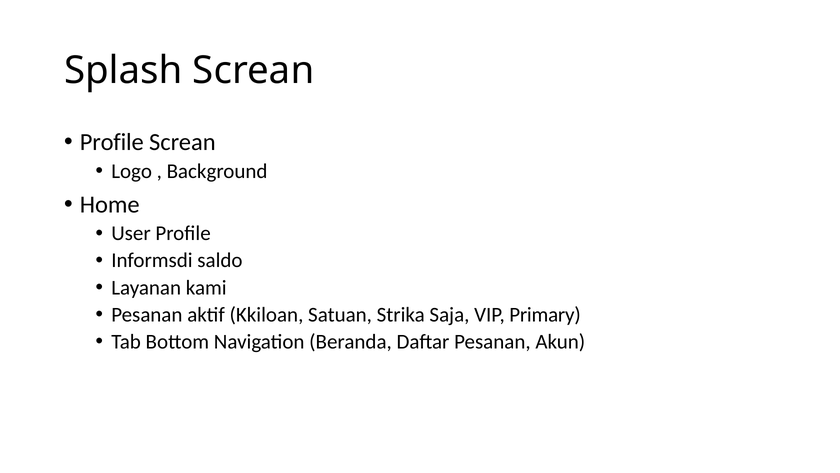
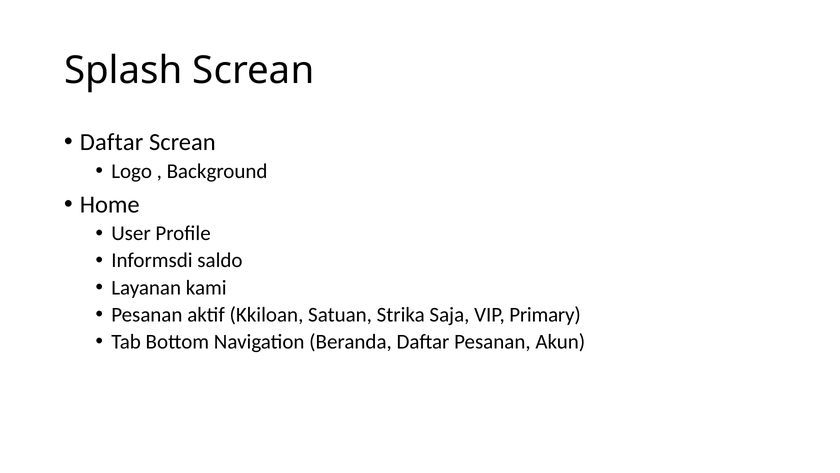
Profile at (112, 142): Profile -> Daftar
